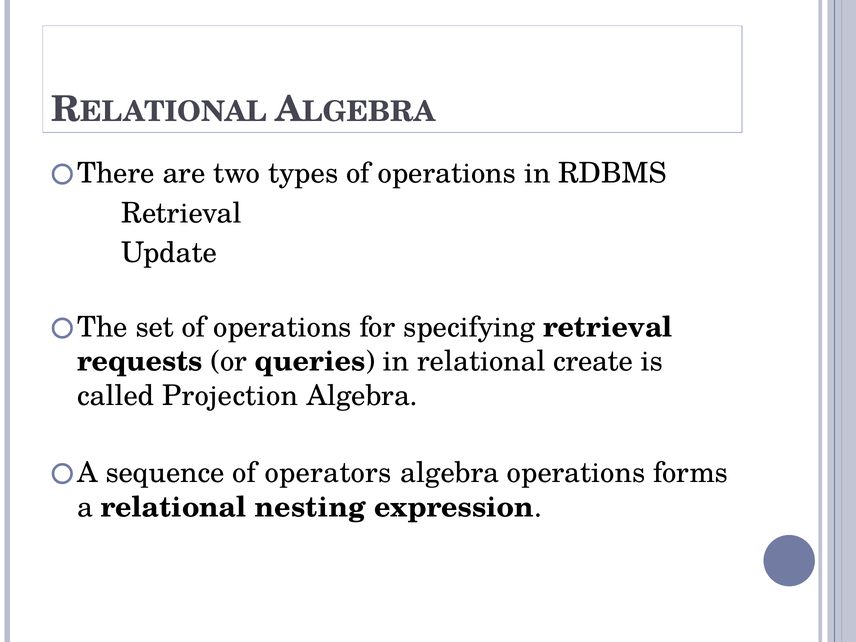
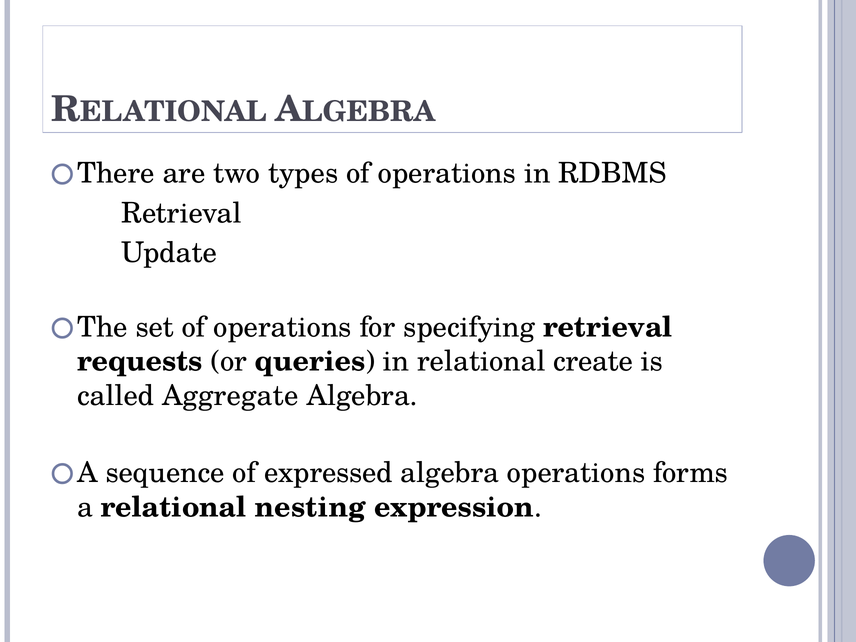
Projection: Projection -> Aggregate
operators: operators -> expressed
